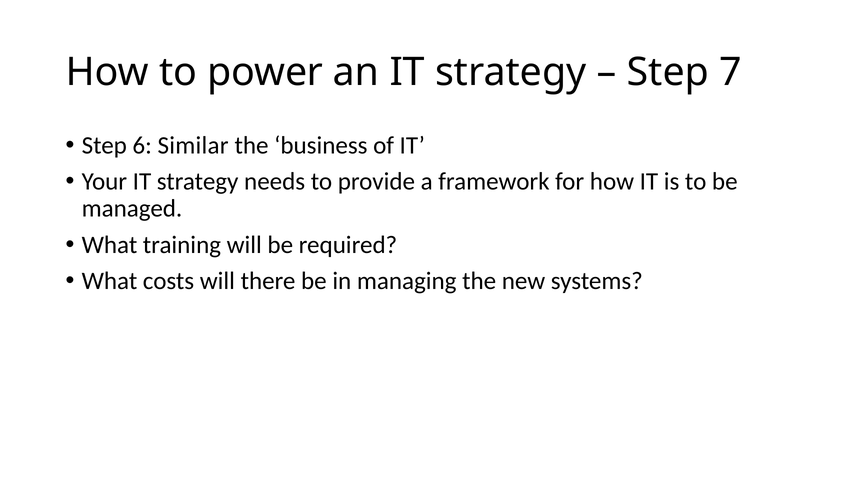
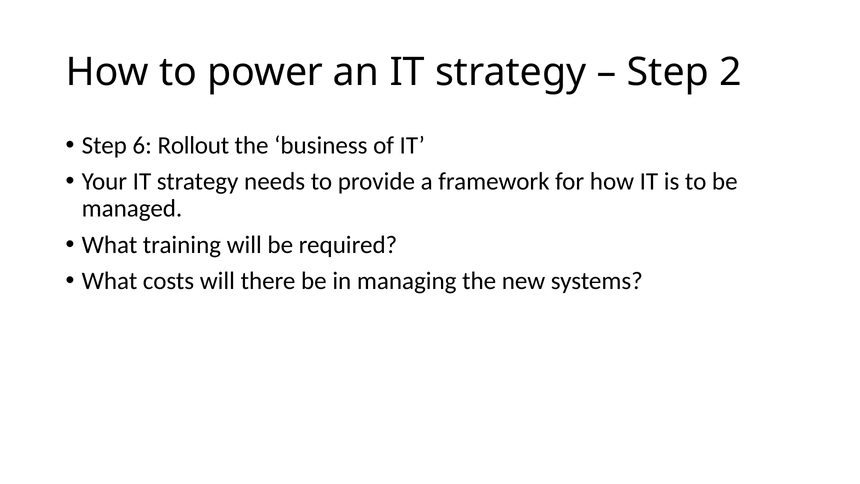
7: 7 -> 2
Similar: Similar -> Rollout
